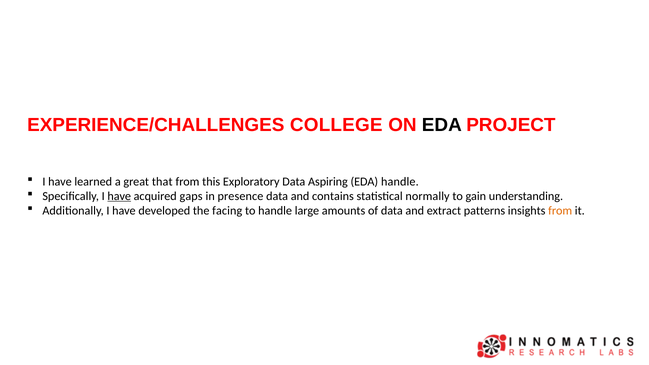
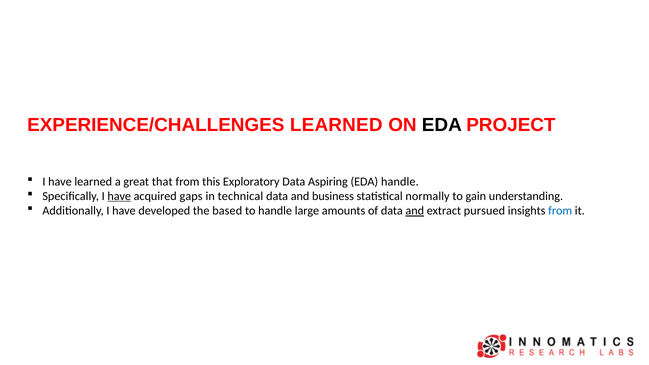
EXPERIENCE/CHALLENGES COLLEGE: COLLEGE -> LEARNED
presence: presence -> technical
contains: contains -> business
facing: facing -> based
and at (415, 211) underline: none -> present
patterns: patterns -> pursued
from at (560, 211) colour: orange -> blue
